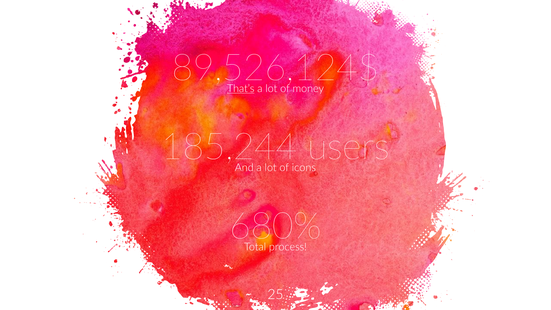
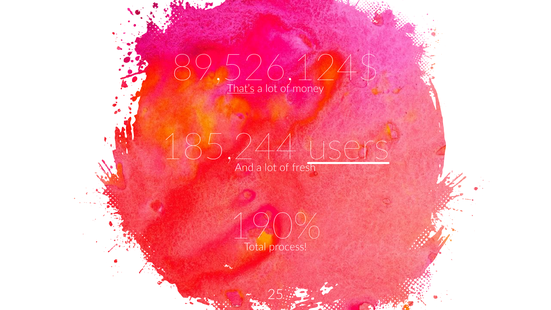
users underline: none -> present
icons: icons -> fresh
680%: 680% -> 190%
